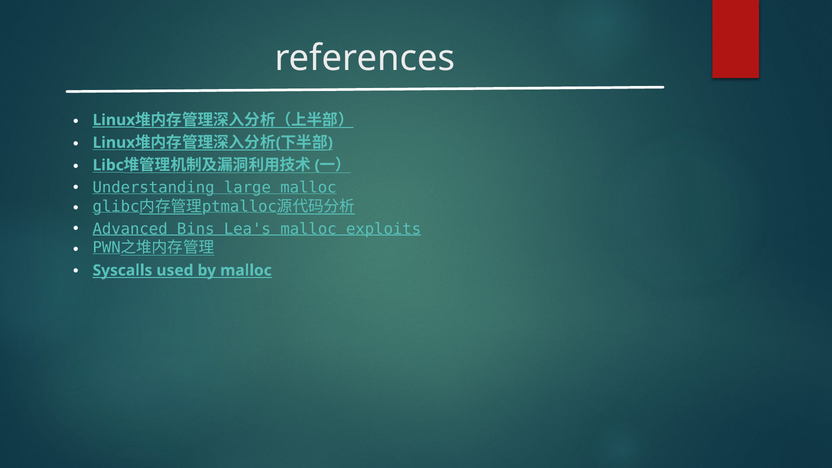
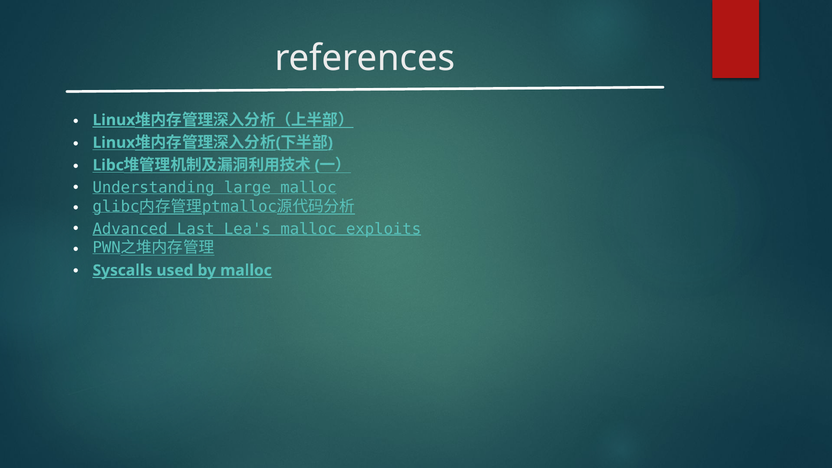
Bins: Bins -> Last
